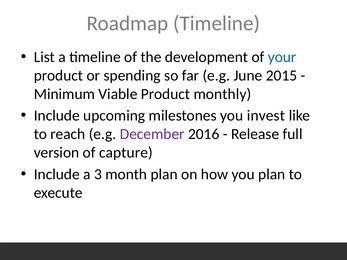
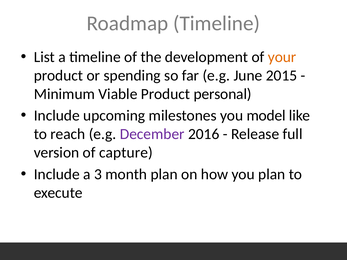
your colour: blue -> orange
monthly: monthly -> personal
invest: invest -> model
